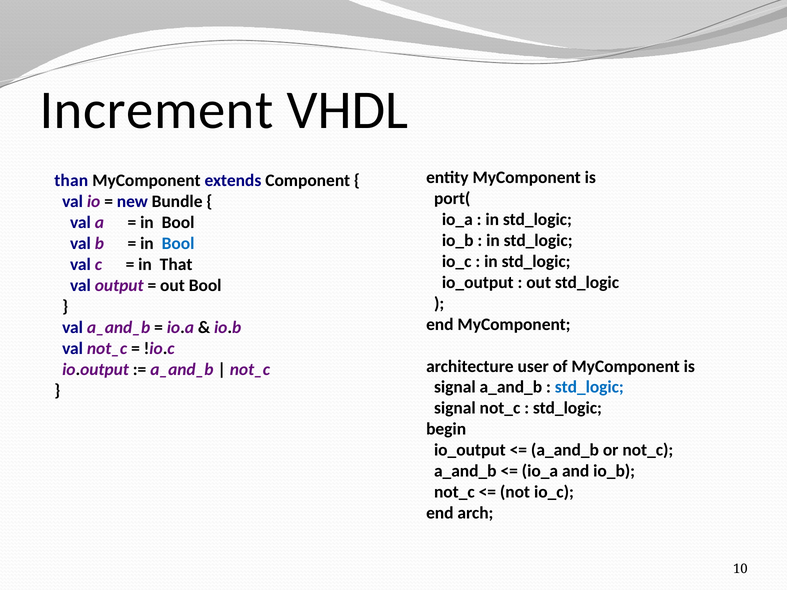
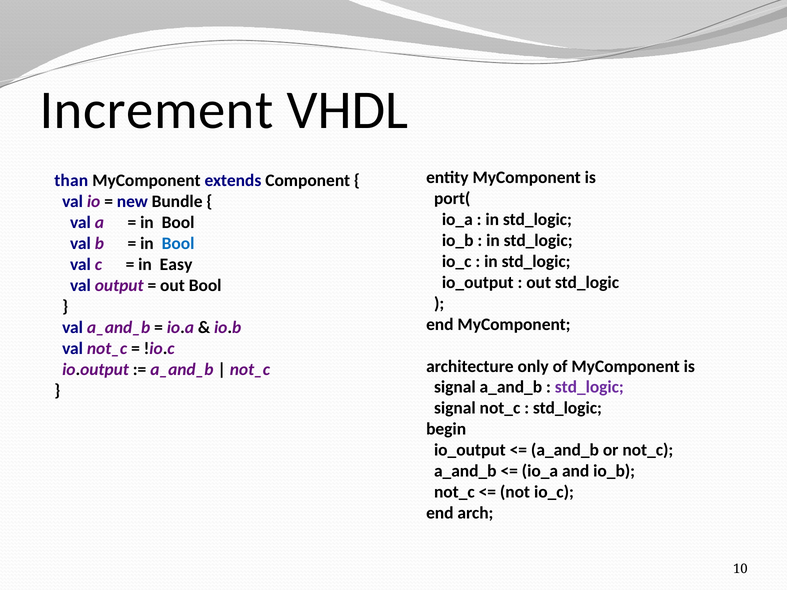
That: That -> Easy
user: user -> only
std_logic at (589, 387) colour: blue -> purple
